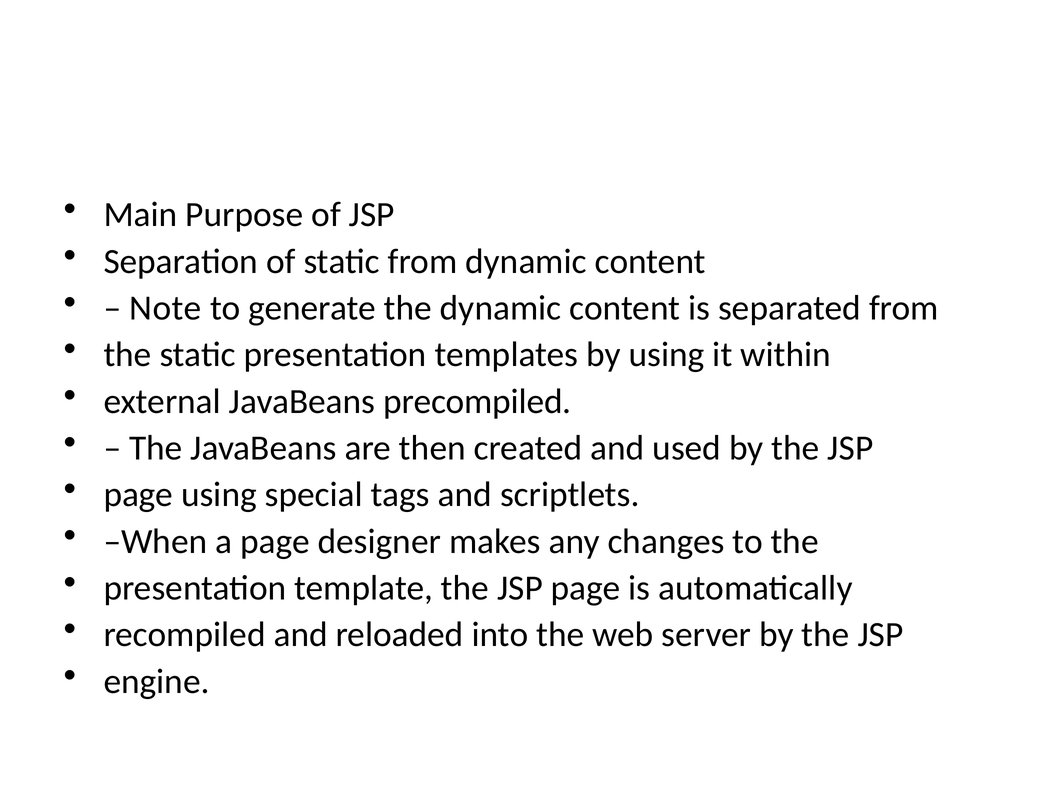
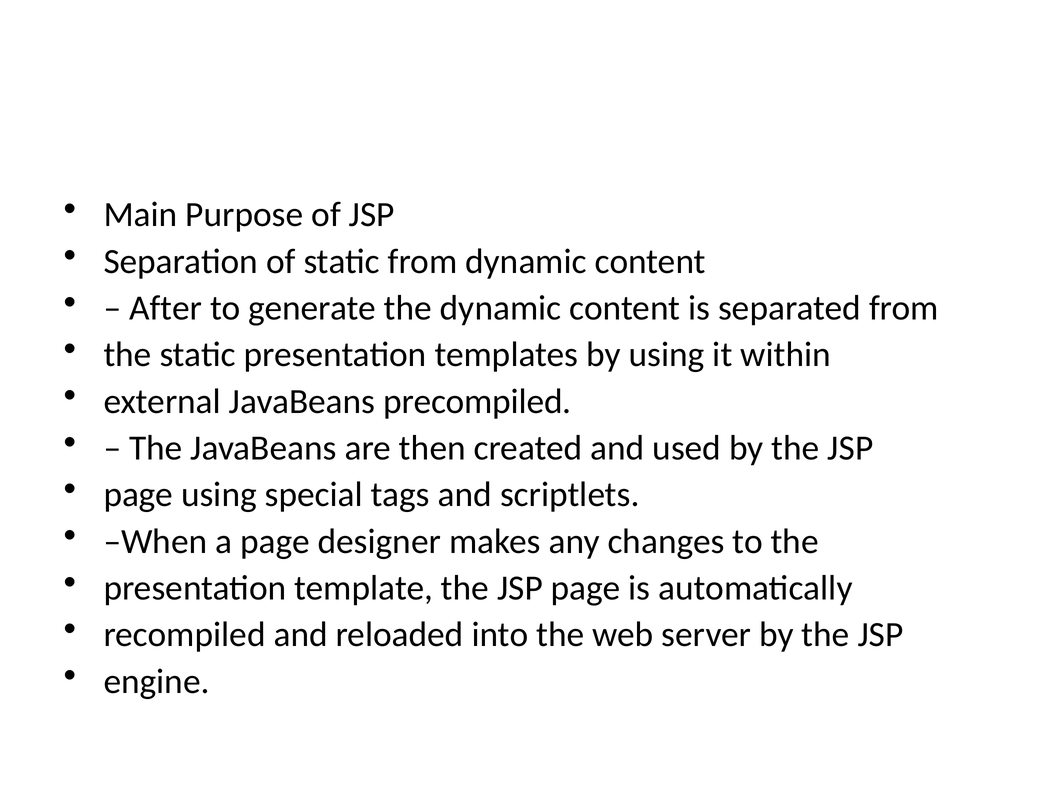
Note: Note -> After
